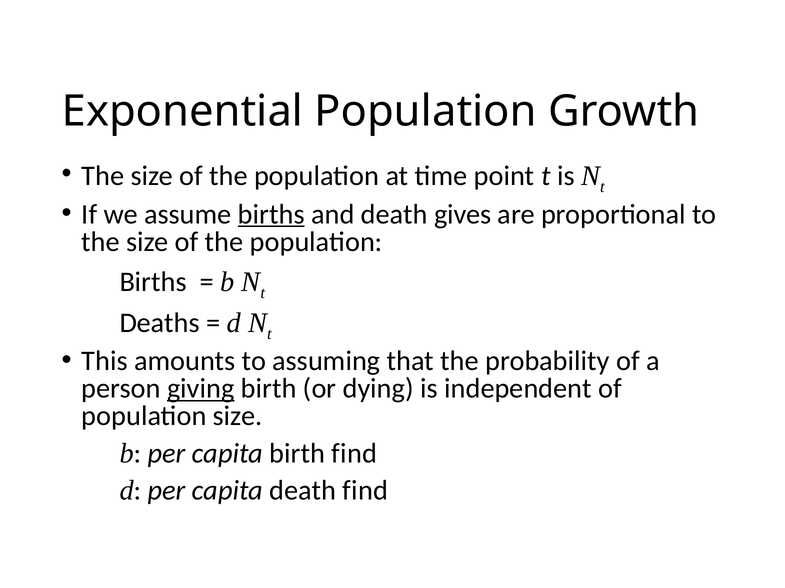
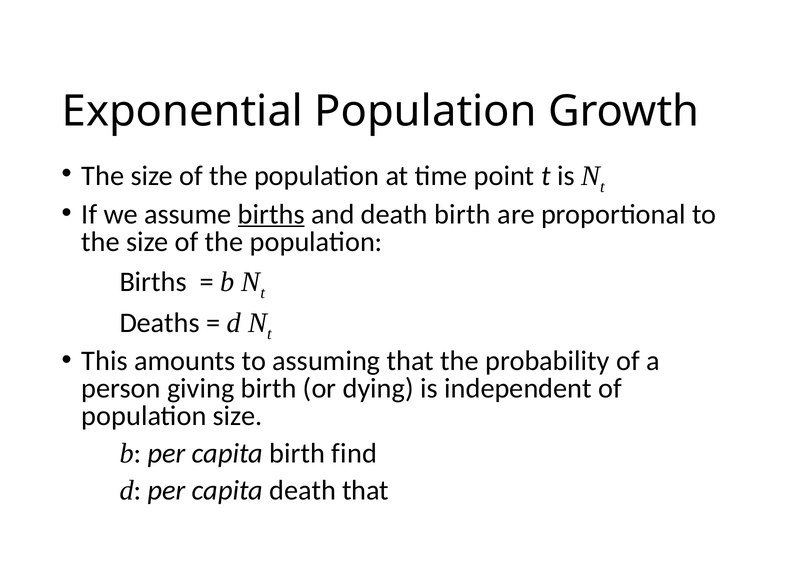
death gives: gives -> birth
giving underline: present -> none
death find: find -> that
